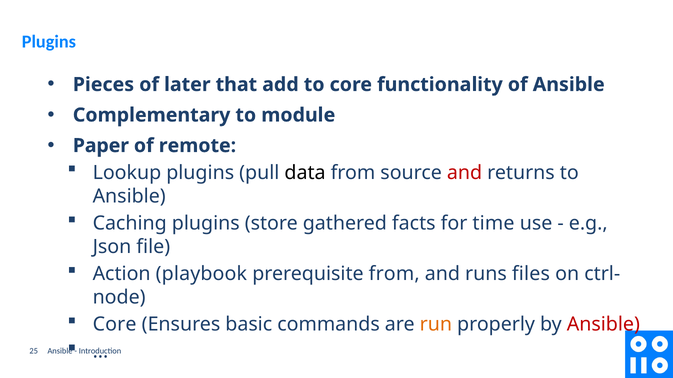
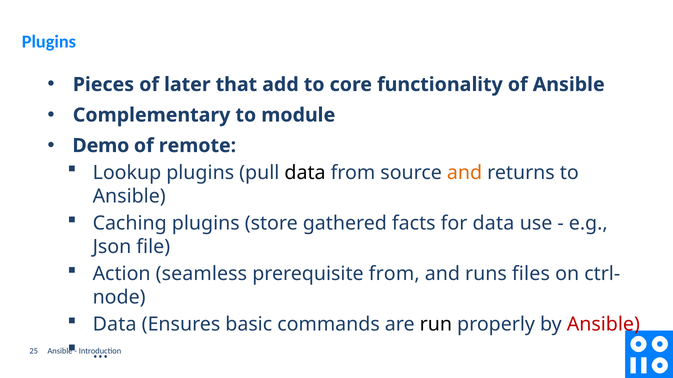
Paper: Paper -> Demo
and at (465, 173) colour: red -> orange
for time: time -> data
playbook: playbook -> seamless
Core at (115, 325): Core -> Data
run colour: orange -> black
